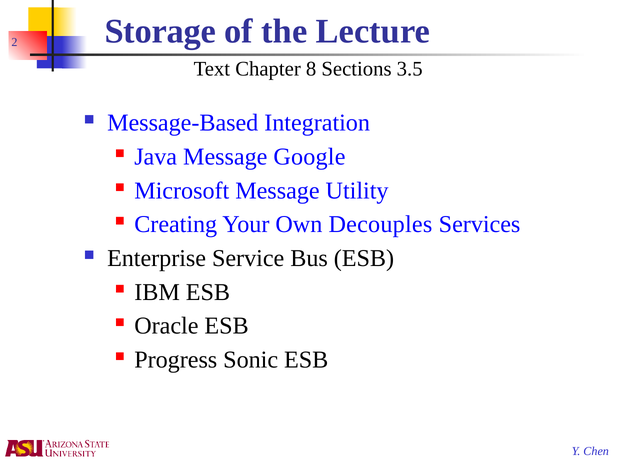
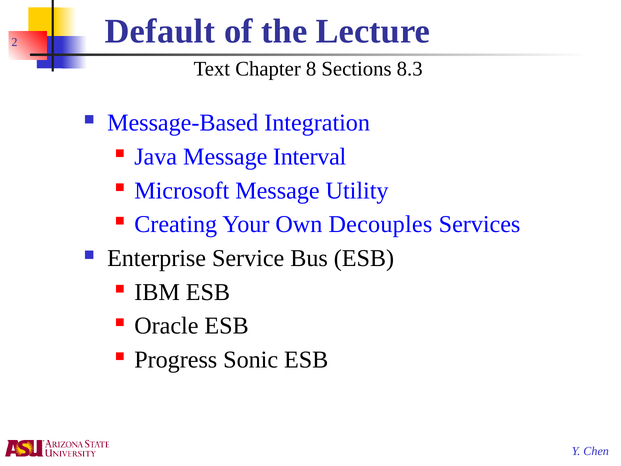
Storage: Storage -> Default
3.5: 3.5 -> 8.3
Google: Google -> Interval
